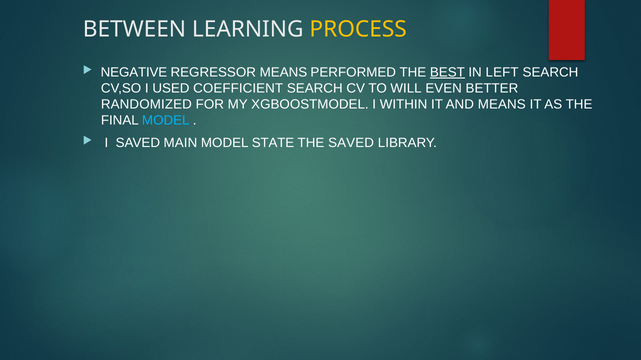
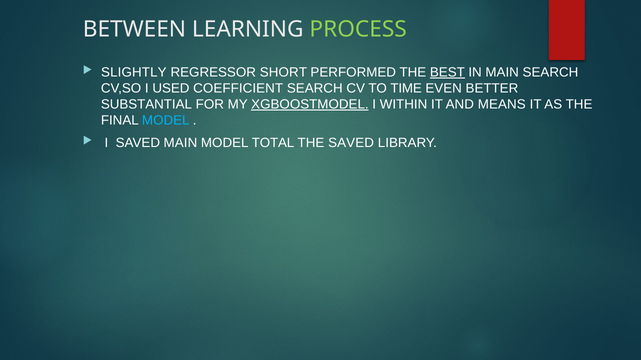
PROCESS colour: yellow -> light green
NEGATIVE: NEGATIVE -> SLIGHTLY
REGRESSOR MEANS: MEANS -> SHORT
IN LEFT: LEFT -> MAIN
WILL: WILL -> TIME
RANDOMIZED: RANDOMIZED -> SUBSTANTIAL
XGBOOSTMODEL underline: none -> present
STATE: STATE -> TOTAL
